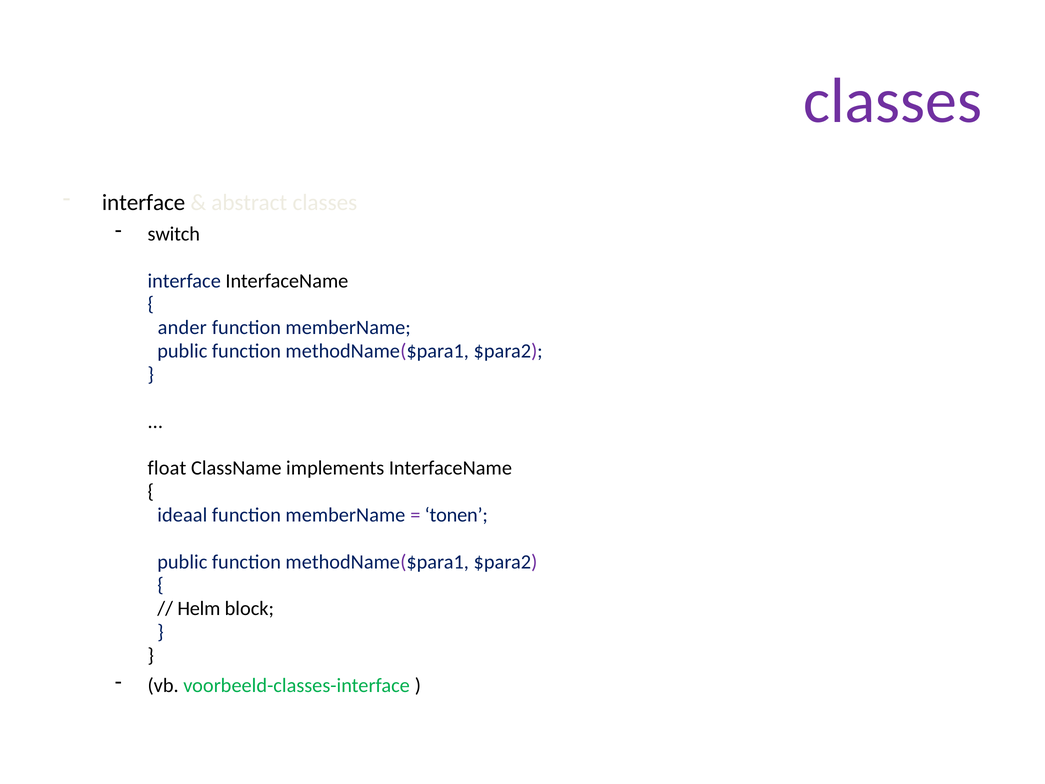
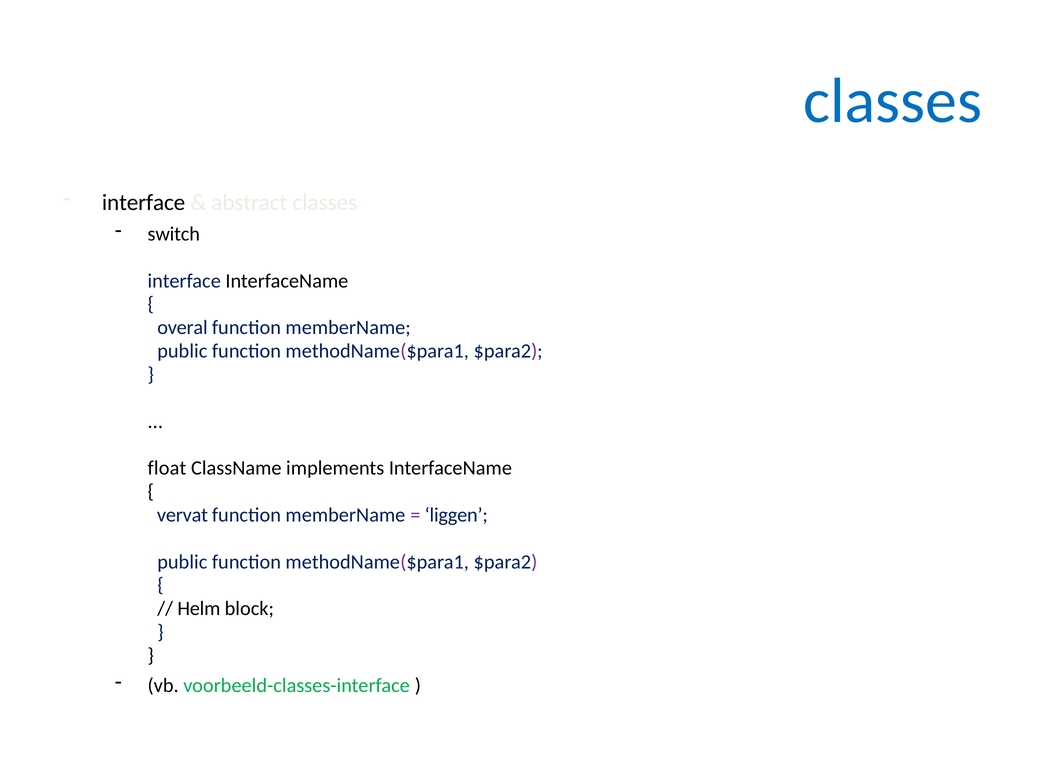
classes at (893, 101) colour: purple -> blue
ander: ander -> overal
ideaal: ideaal -> vervat
tonen: tonen -> liggen
